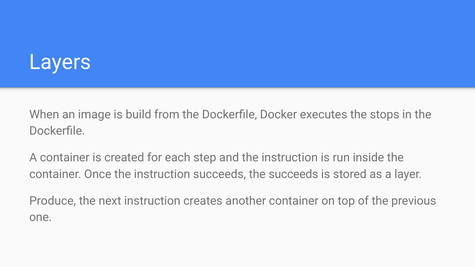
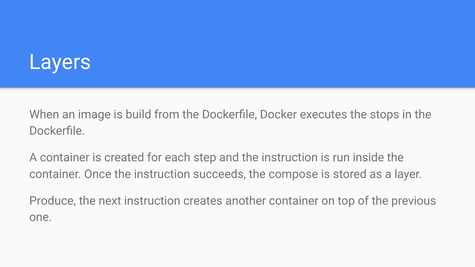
the succeeds: succeeds -> compose
